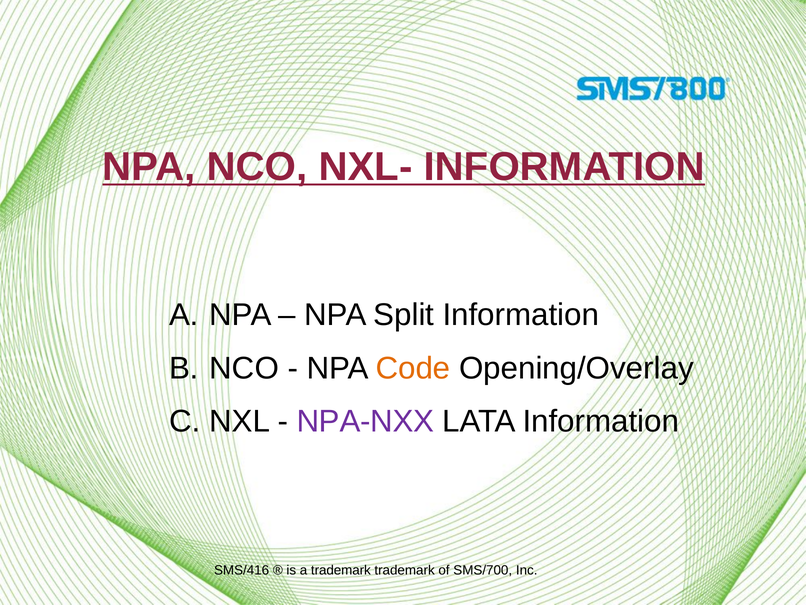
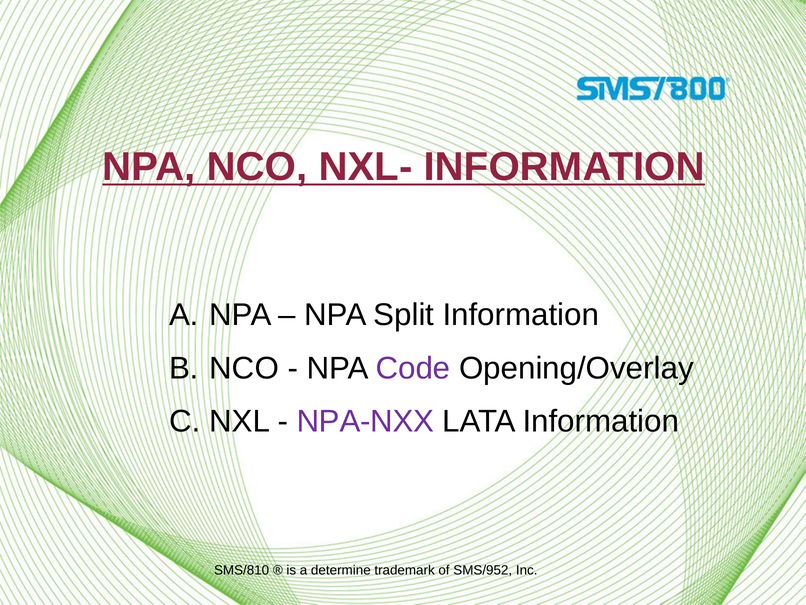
Code colour: orange -> purple
SMS/416: SMS/416 -> SMS/810
a trademark: trademark -> determine
SMS/700: SMS/700 -> SMS/952
